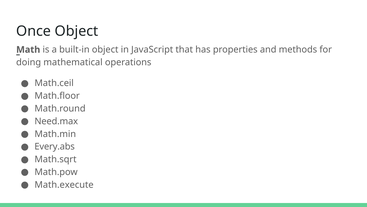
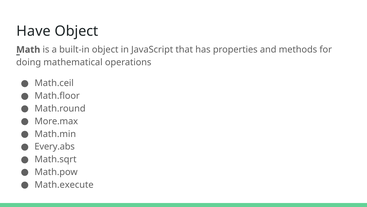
Once: Once -> Have
Need.max: Need.max -> More.max
